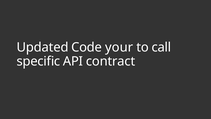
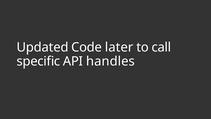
your: your -> later
contract: contract -> handles
